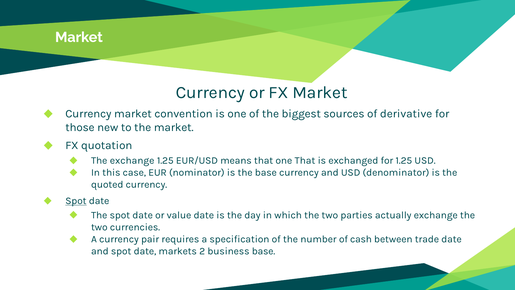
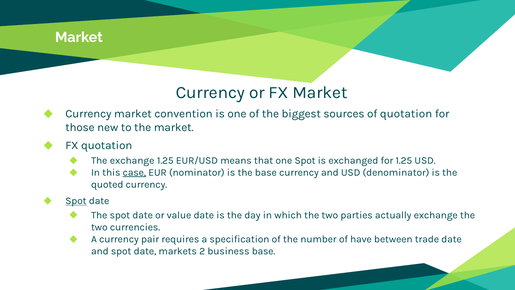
of derivative: derivative -> quotation
one That: That -> Spot
case underline: none -> present
cash: cash -> have
